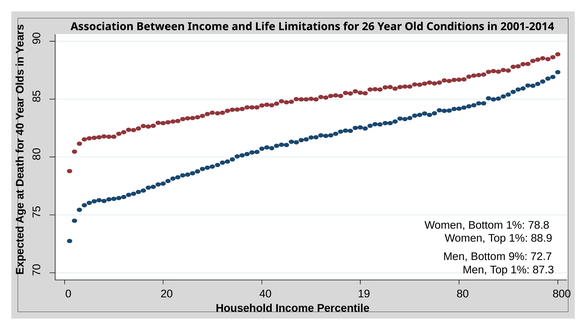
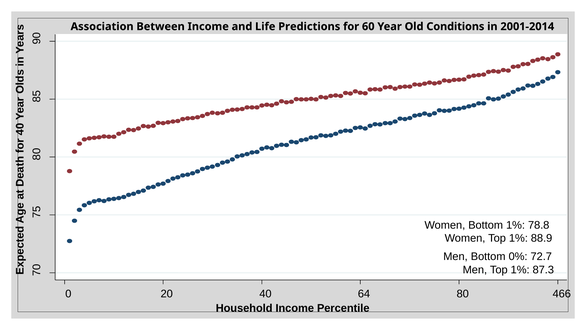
Limitations: Limitations -> Predictions
26: 26 -> 60
9%: 9% -> 0%
19: 19 -> 64
800: 800 -> 466
